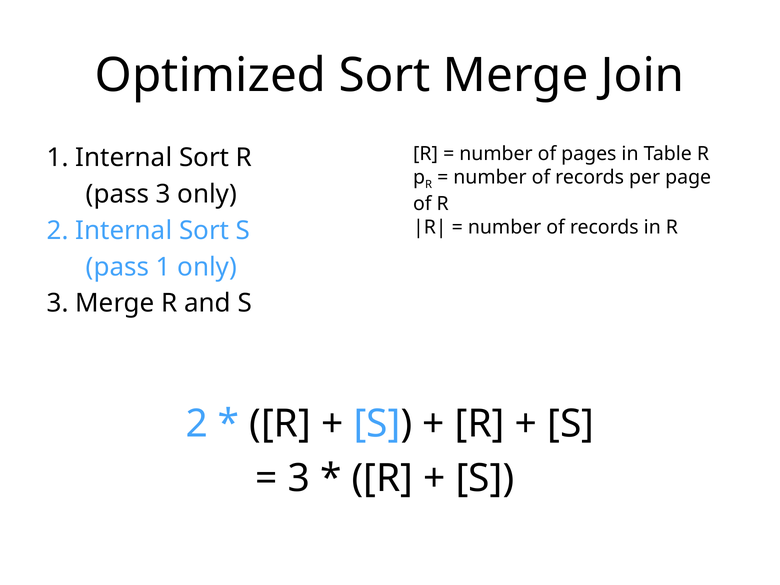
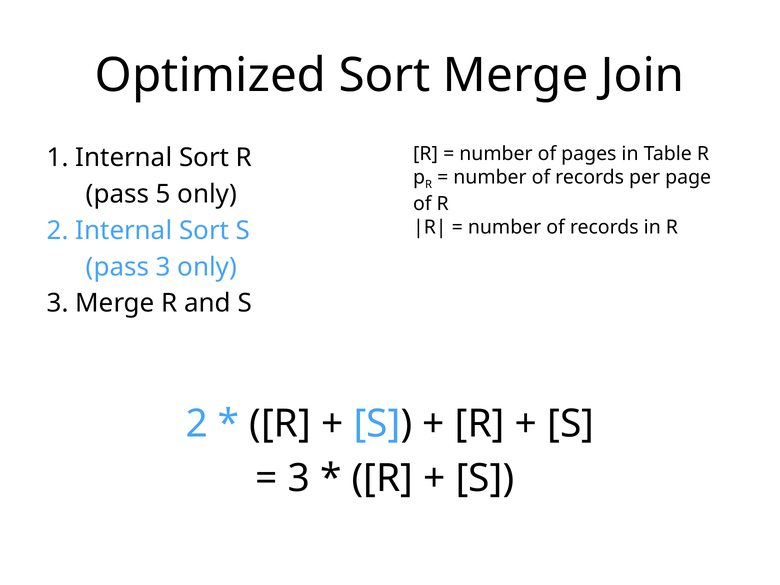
pass 3: 3 -> 5
pass 1: 1 -> 3
